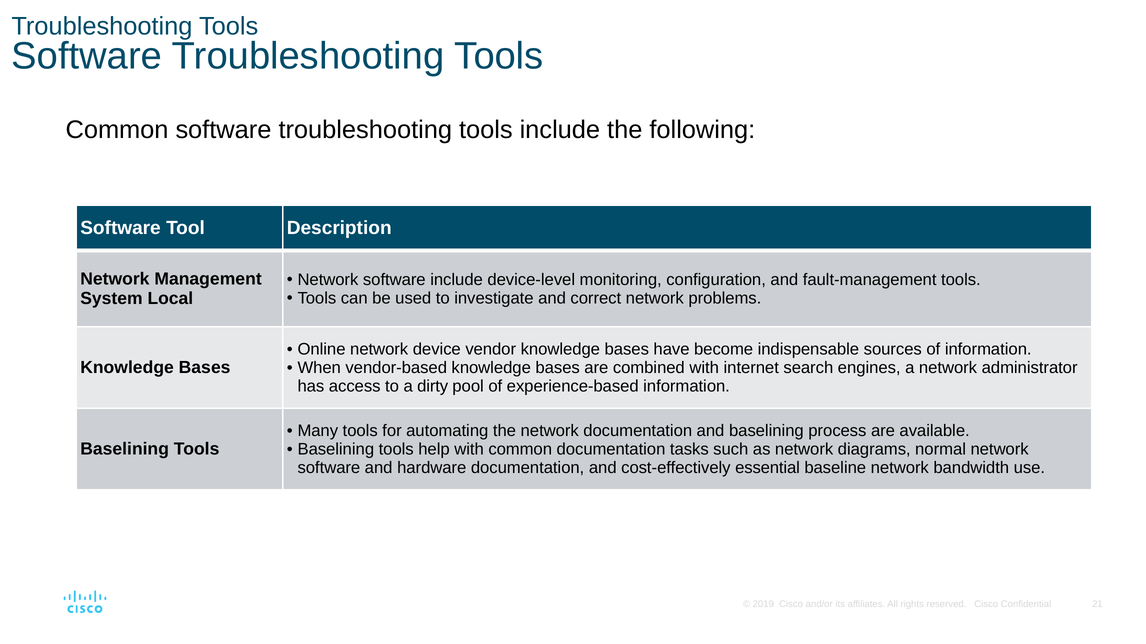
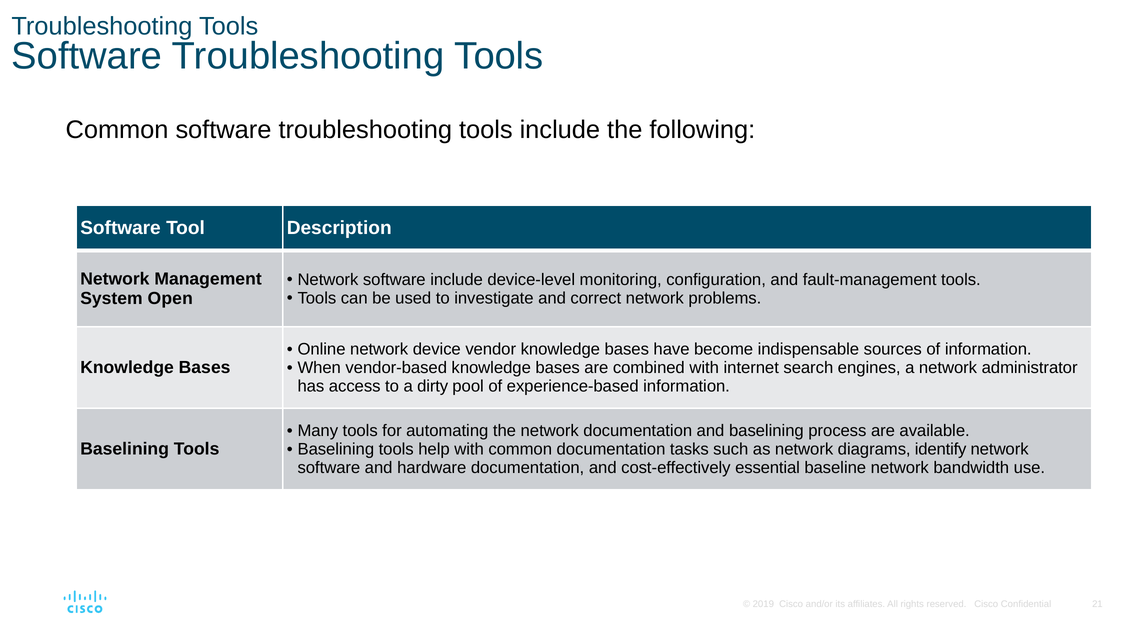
Local: Local -> Open
normal: normal -> identify
